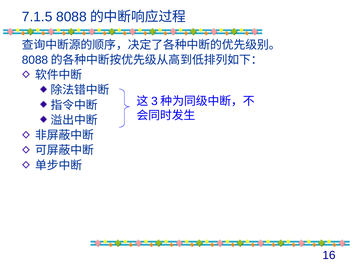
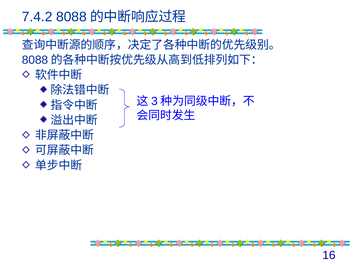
7.1.5: 7.1.5 -> 7.4.2
